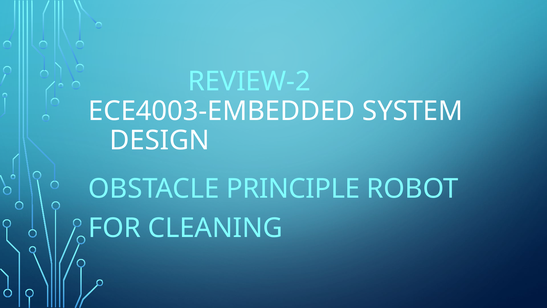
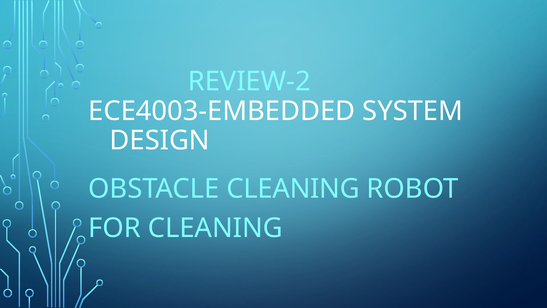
OBSTACLE PRINCIPLE: PRINCIPLE -> CLEANING
